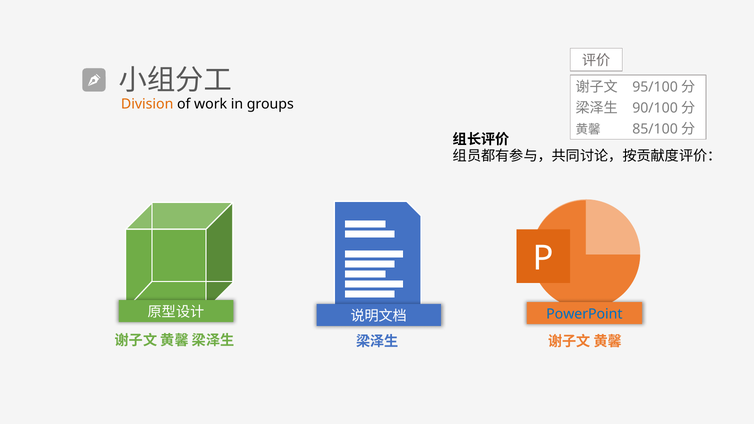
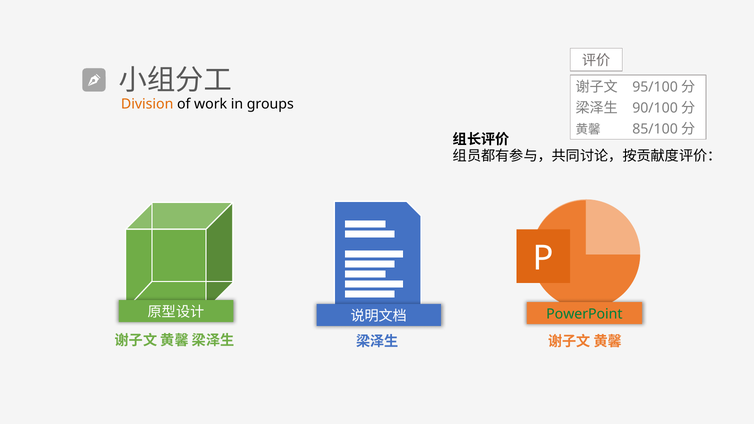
PowerPoint colour: blue -> green
